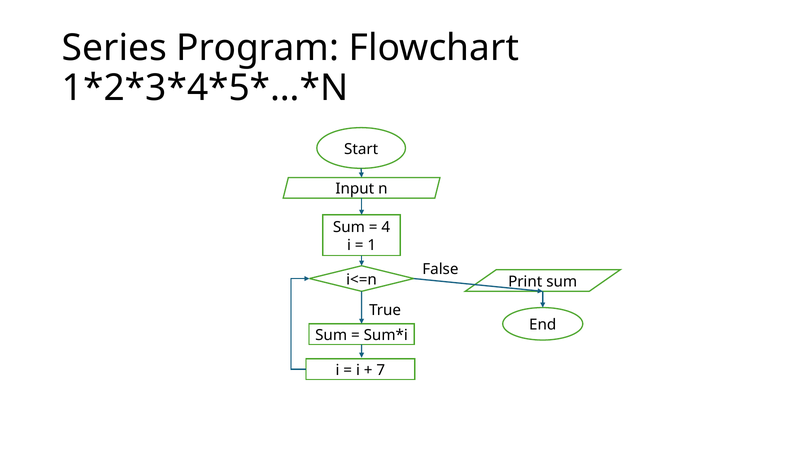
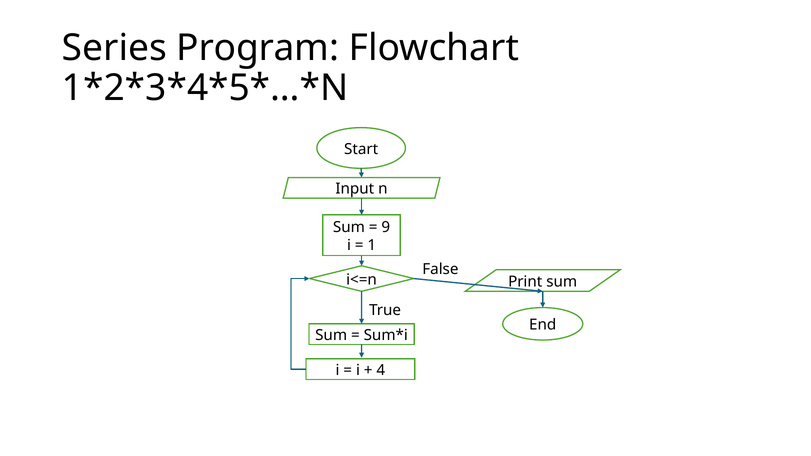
4: 4 -> 9
7: 7 -> 4
